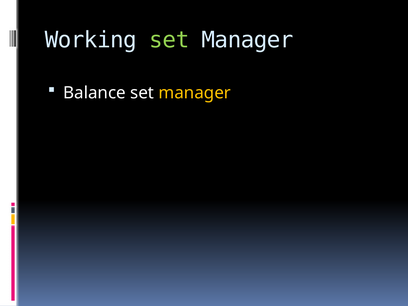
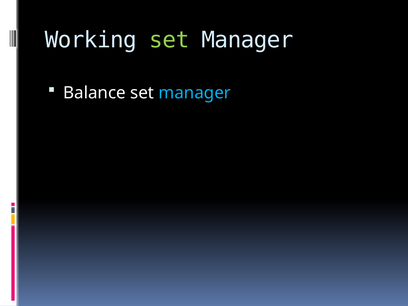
manager at (195, 93) colour: yellow -> light blue
